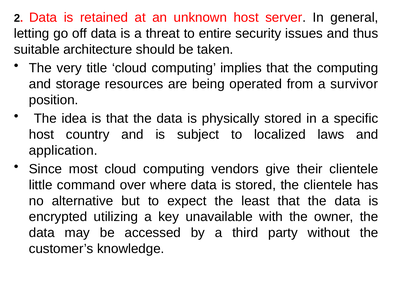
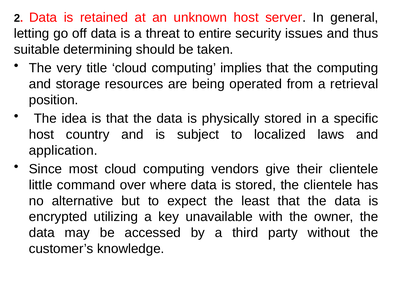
architecture: architecture -> determining
survivor: survivor -> retrieval
